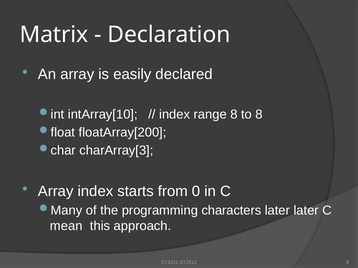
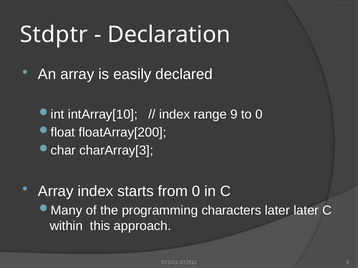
Matrix: Matrix -> Stdptr
range 8: 8 -> 9
to 8: 8 -> 0
mean: mean -> within
